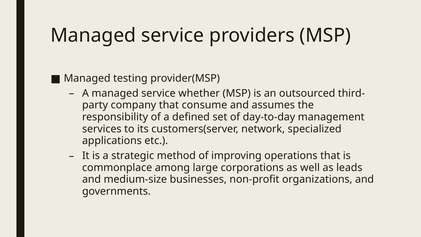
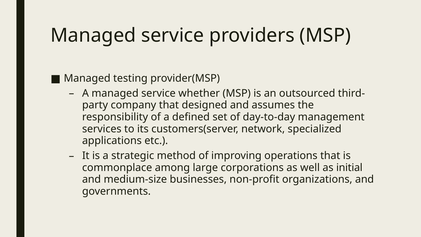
consume: consume -> designed
leads: leads -> initial
